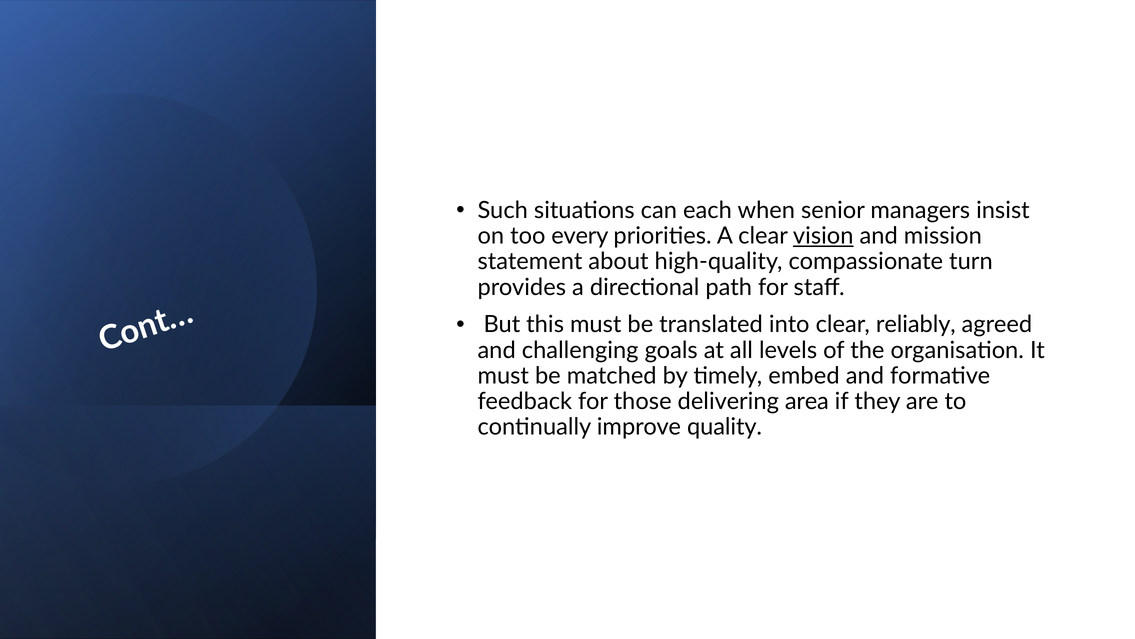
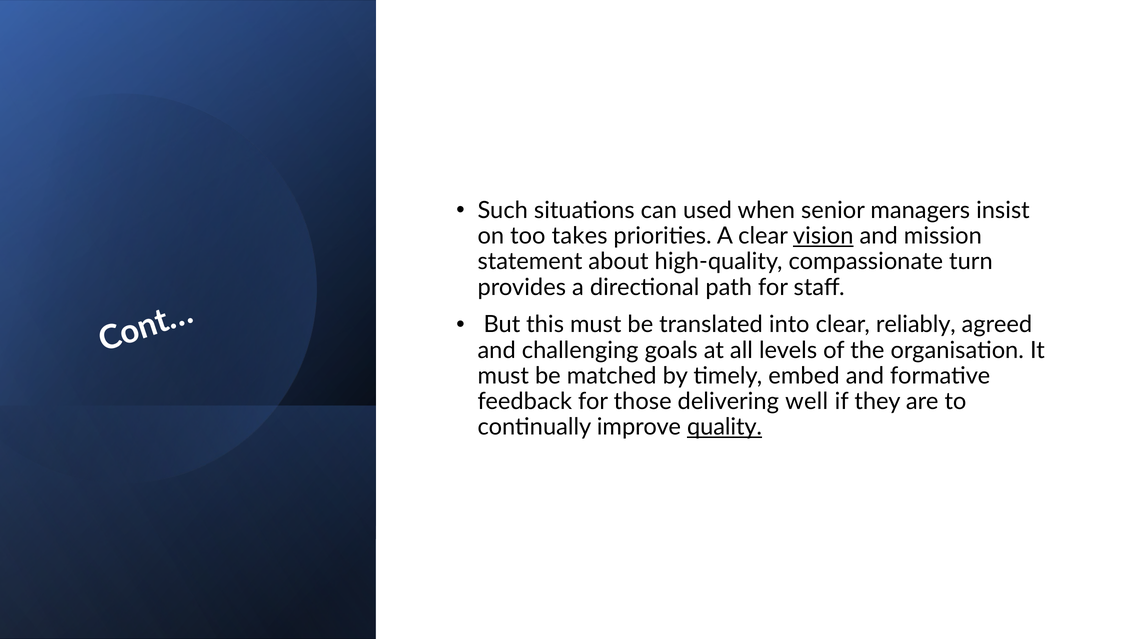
each: each -> used
every: every -> takes
area: area -> well
quality underline: none -> present
